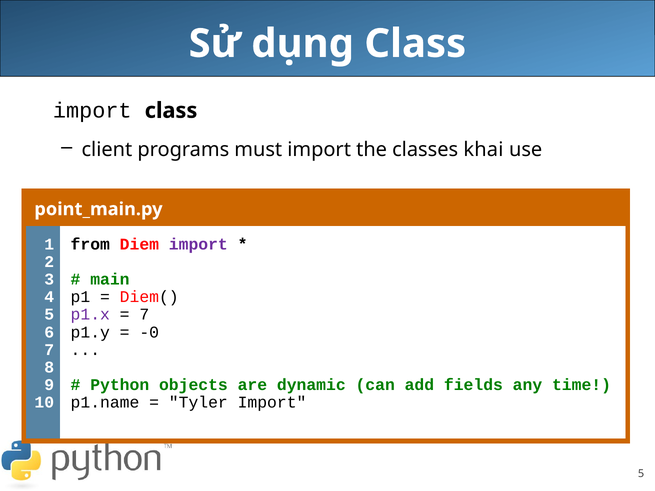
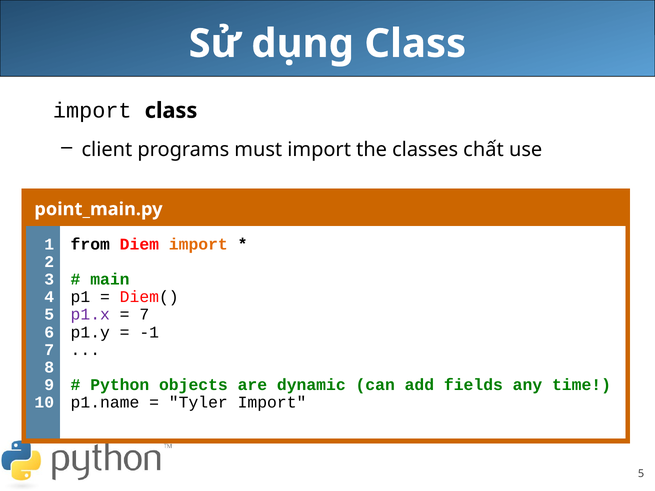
khai: khai -> chất
import at (198, 245) colour: purple -> orange
-0: -0 -> -1
